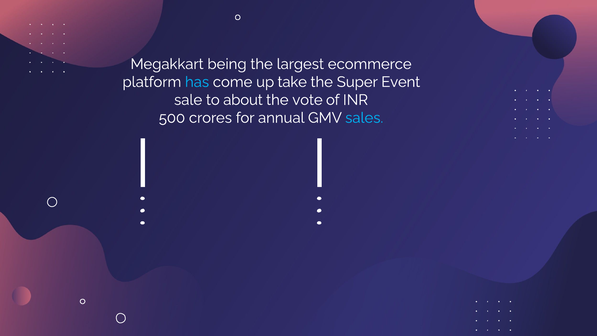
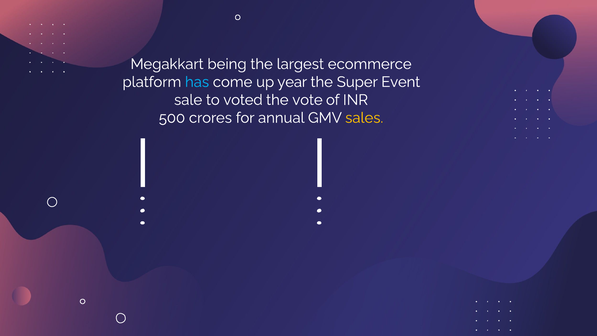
take: take -> year
about: about -> voted
sales colour: light blue -> yellow
